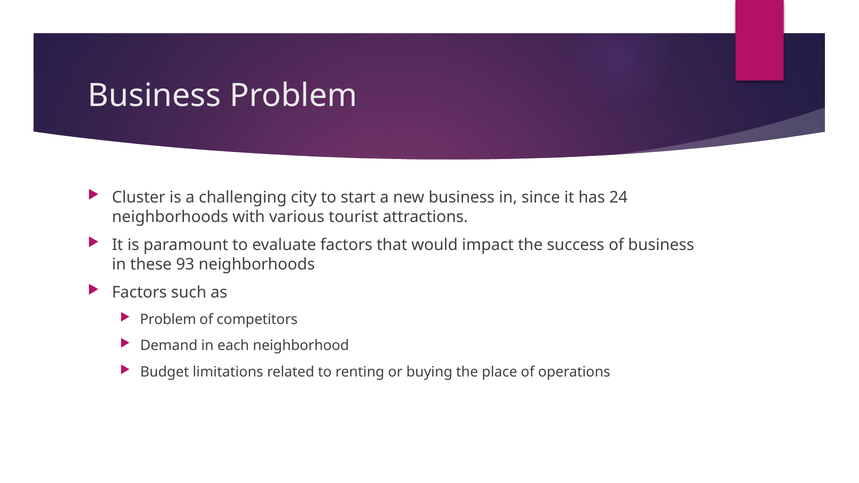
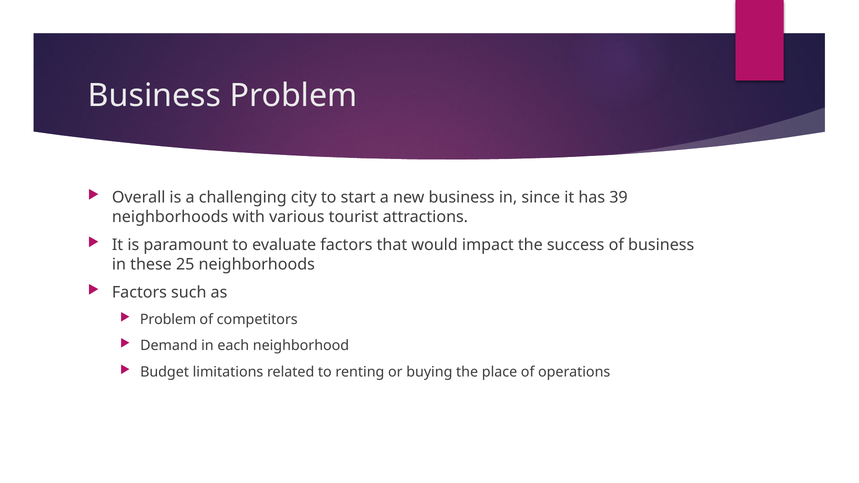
Cluster: Cluster -> Overall
24: 24 -> 39
93: 93 -> 25
